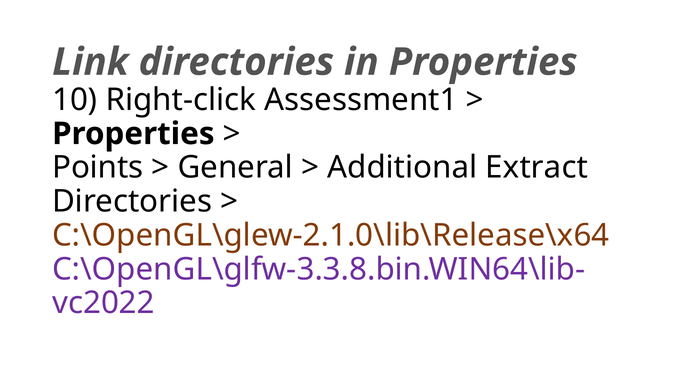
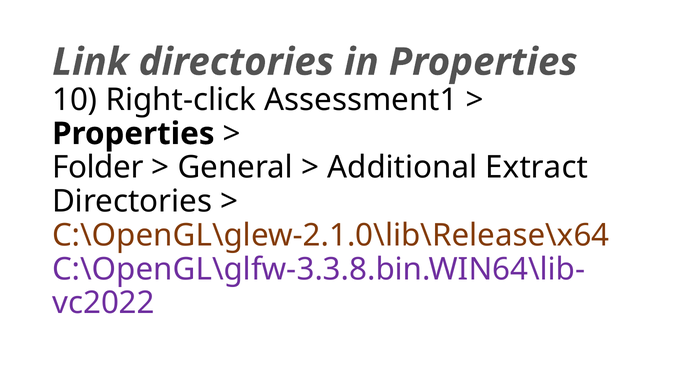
Points: Points -> Folder
